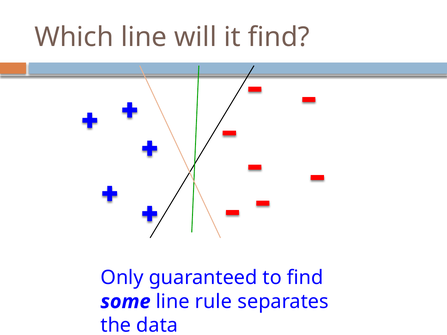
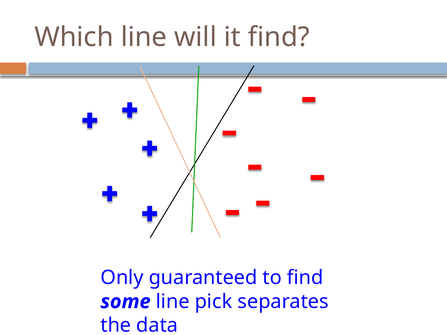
rule: rule -> pick
